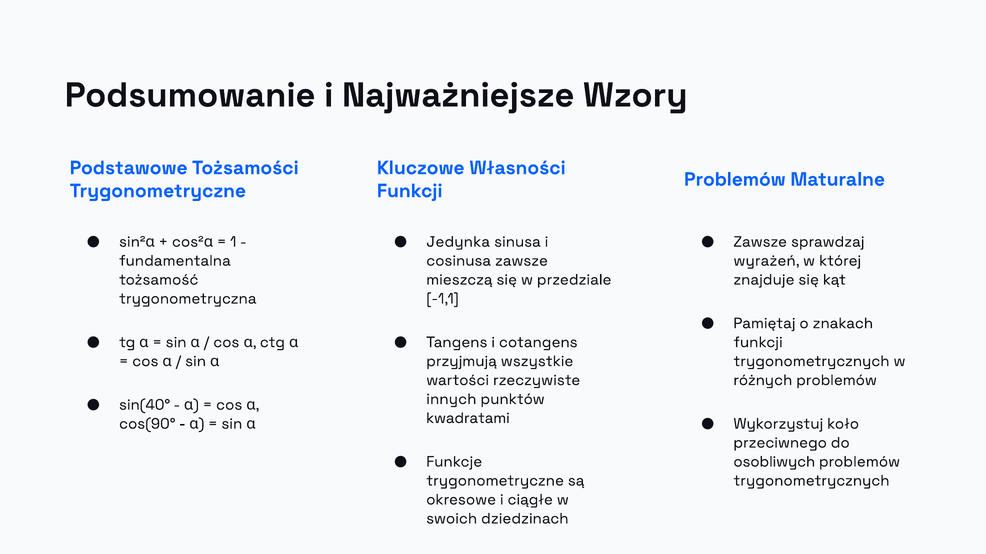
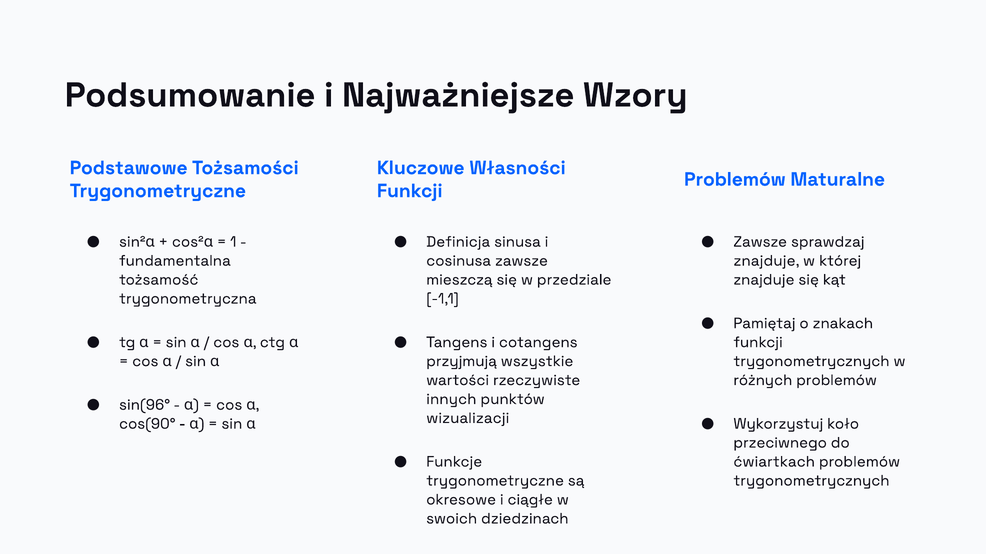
Jedynka: Jedynka -> Definicja
wyrażeń at (766, 261): wyrażeń -> znajduje
sin(40°: sin(40° -> sin(96°
kwadratami: kwadratami -> wizualizacji
osobliwych: osobliwych -> ćwiartkach
